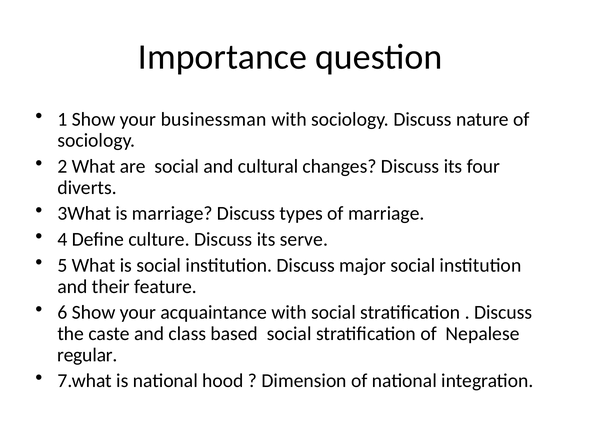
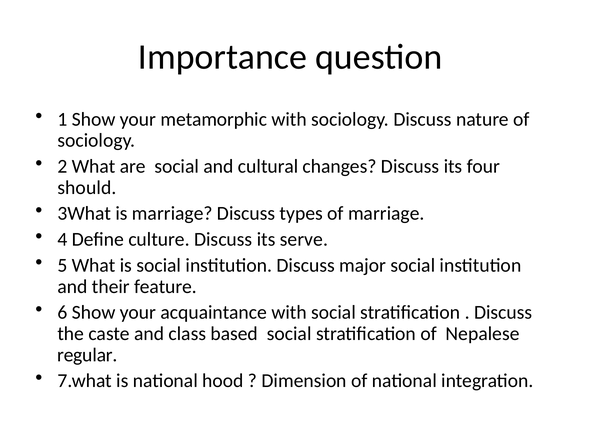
businessman: businessman -> metamorphic
diverts: diverts -> should
